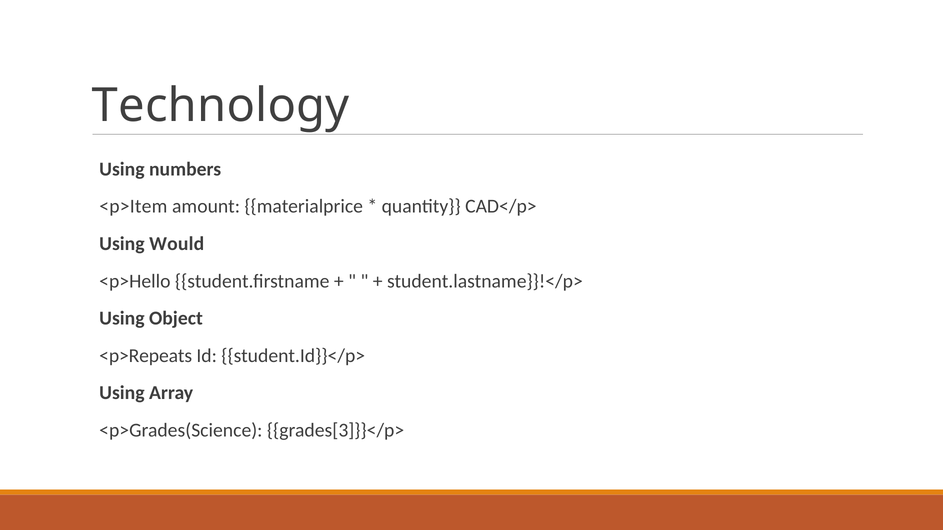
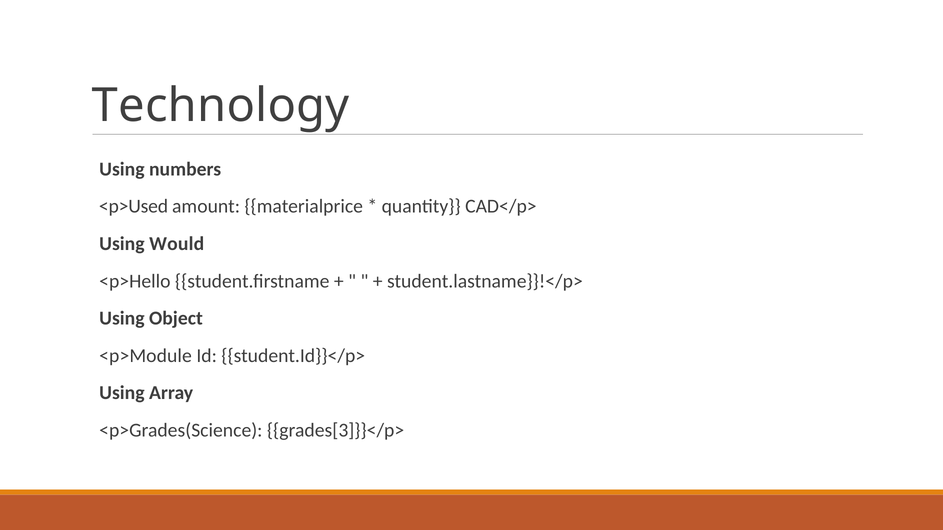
<p>Item: <p>Item -> <p>Used
<p>Repeats: <p>Repeats -> <p>Module
